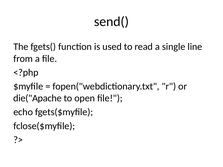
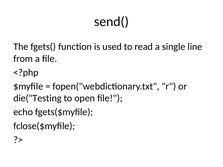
die("Apache: die("Apache -> die("Testing
